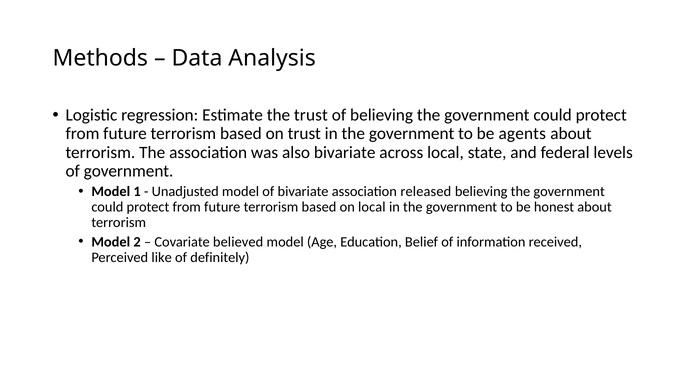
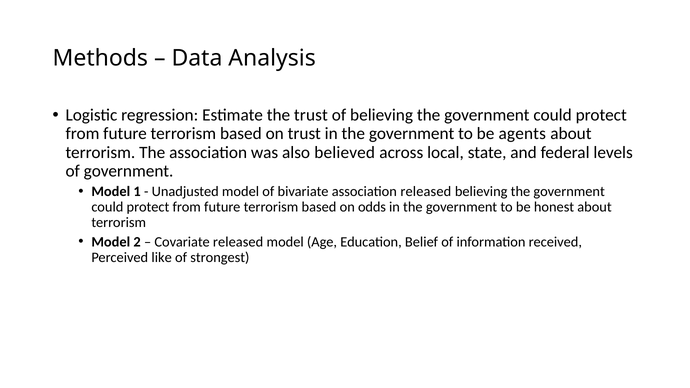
also bivariate: bivariate -> believed
on local: local -> odds
Covariate believed: believed -> released
definitely: definitely -> strongest
